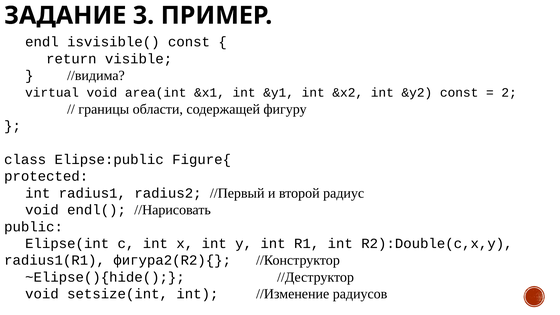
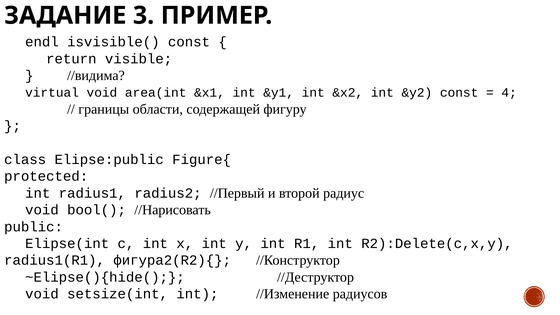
2: 2 -> 4
endl(: endl( -> bool(
R2):Double(c,x,y: R2):Double(c,x,y -> R2):Delete(c,x,y
